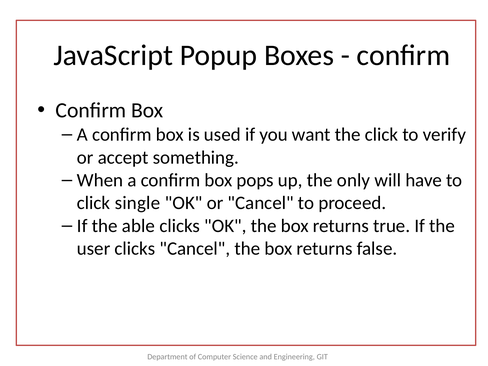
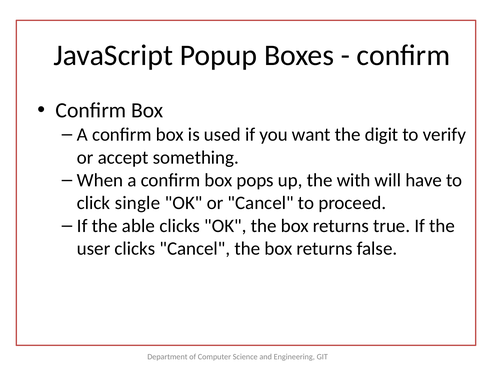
the click: click -> digit
only: only -> with
